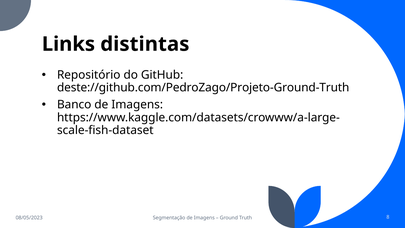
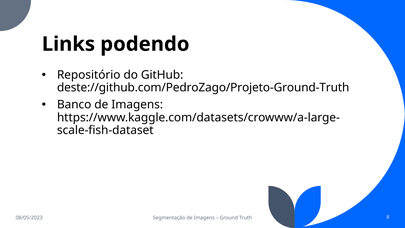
distintas: distintas -> podendo
